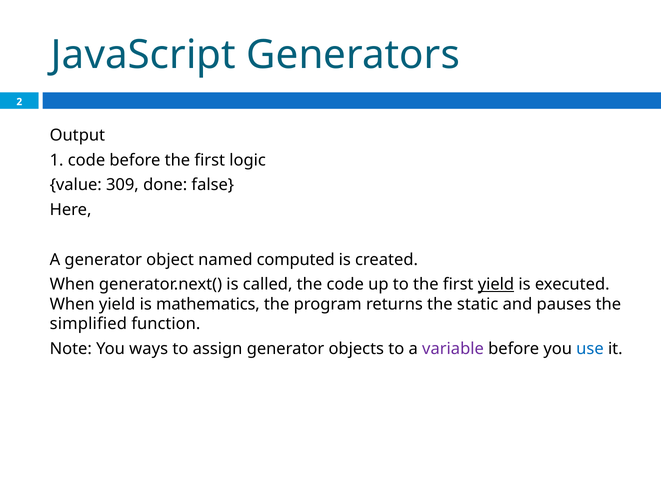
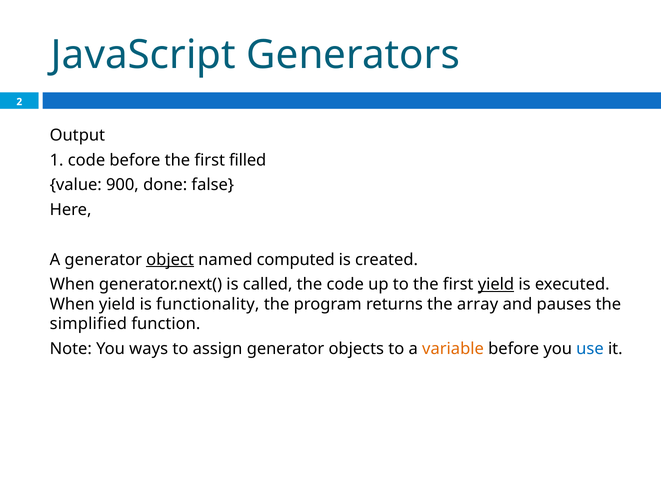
logic: logic -> filled
309: 309 -> 900
object underline: none -> present
mathematics: mathematics -> functionality
static: static -> array
variable colour: purple -> orange
